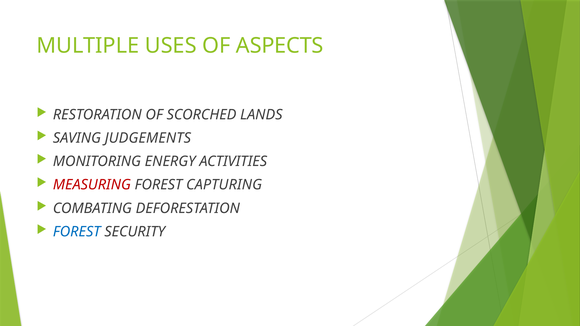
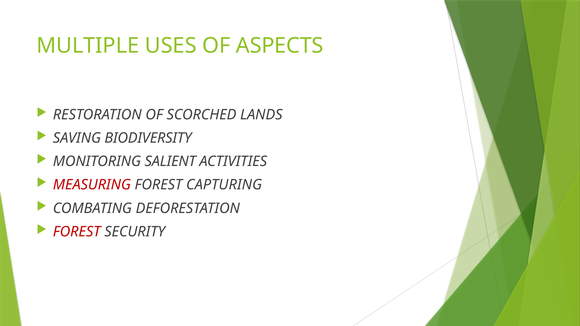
JUDGEMENTS: JUDGEMENTS -> BIODIVERSITY
ENERGY: ENERGY -> SALIENT
FOREST at (77, 232) colour: blue -> red
